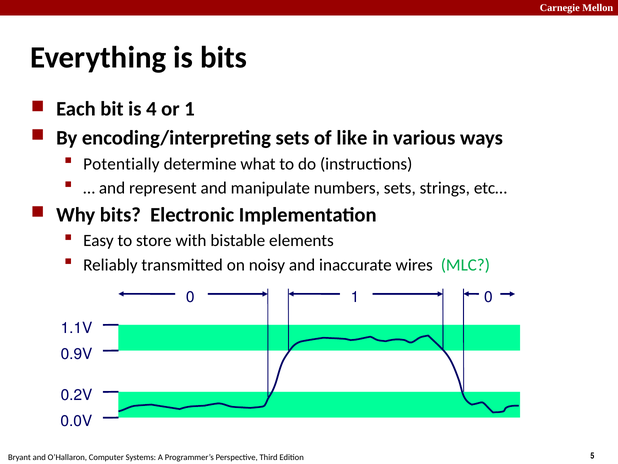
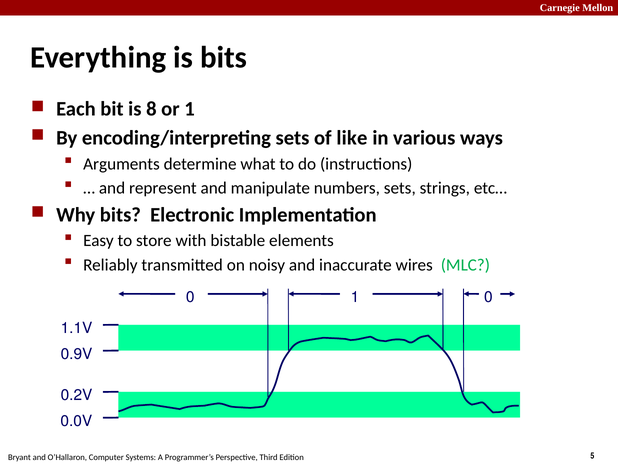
4: 4 -> 8
Potentially: Potentially -> Arguments
